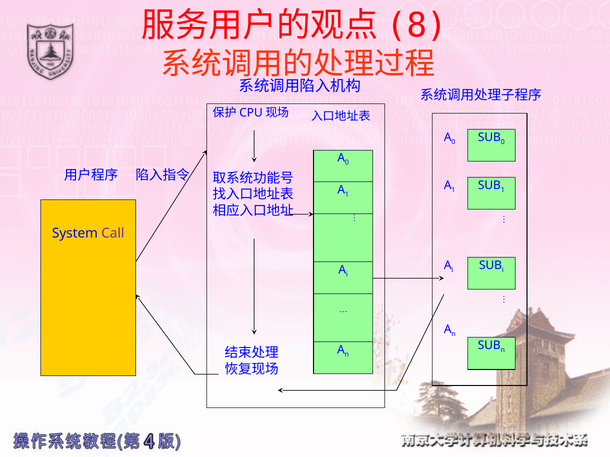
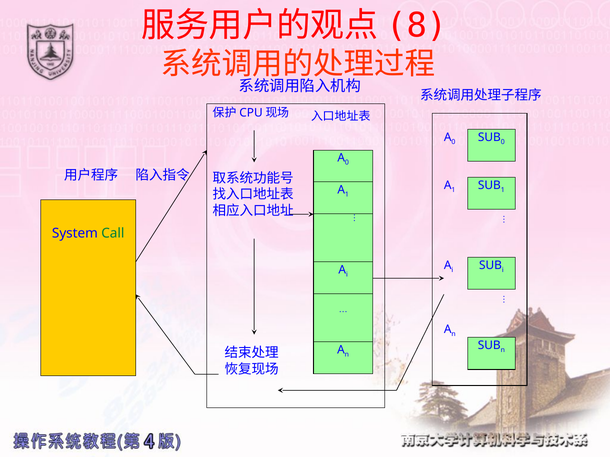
Call colour: purple -> green
